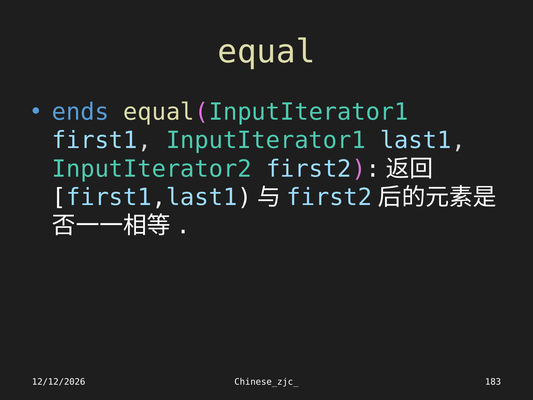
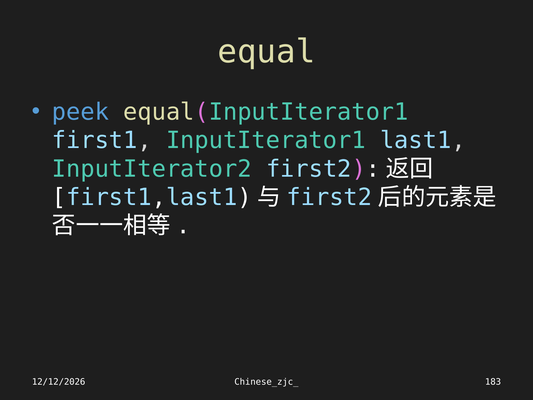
ends: ends -> peek
